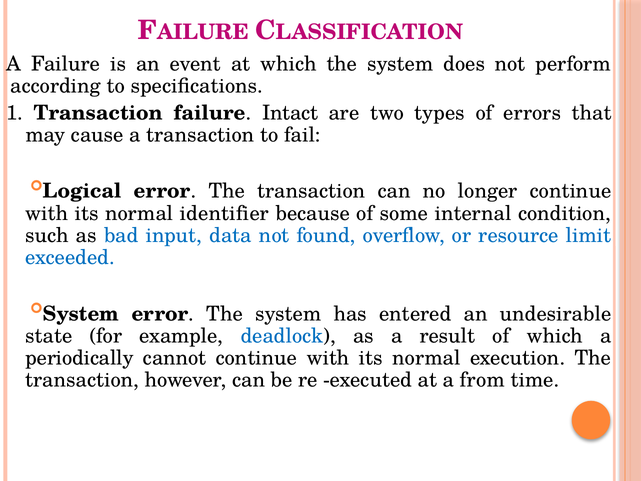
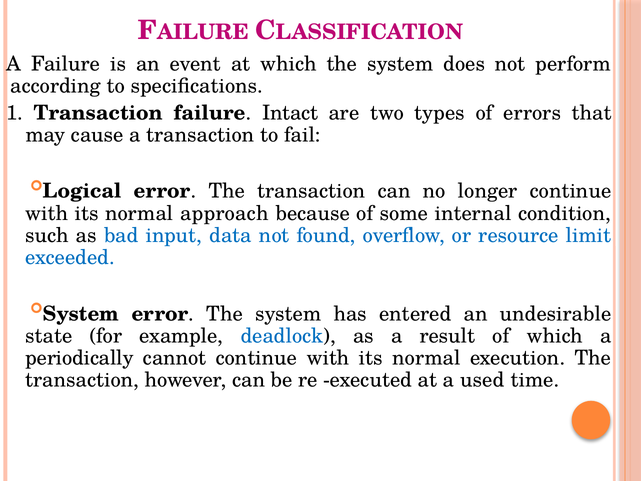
identifier: identifier -> approach
from: from -> used
